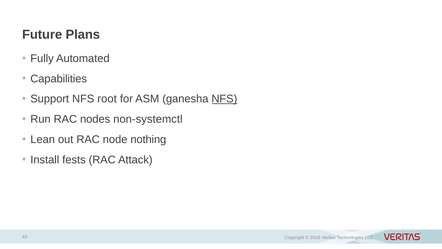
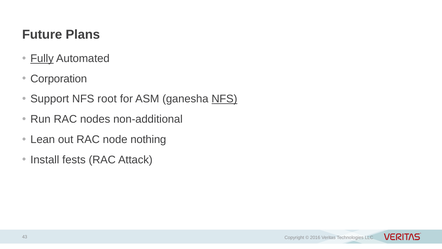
Fully underline: none -> present
Capabilities: Capabilities -> Corporation
non-systemctl: non-systemctl -> non-additional
